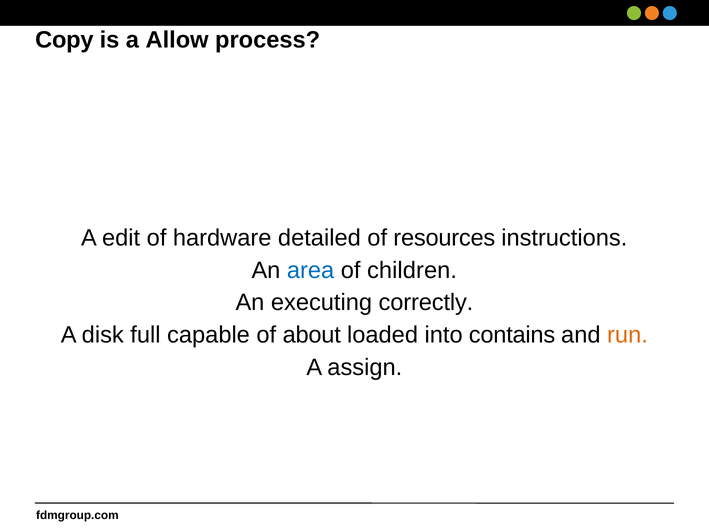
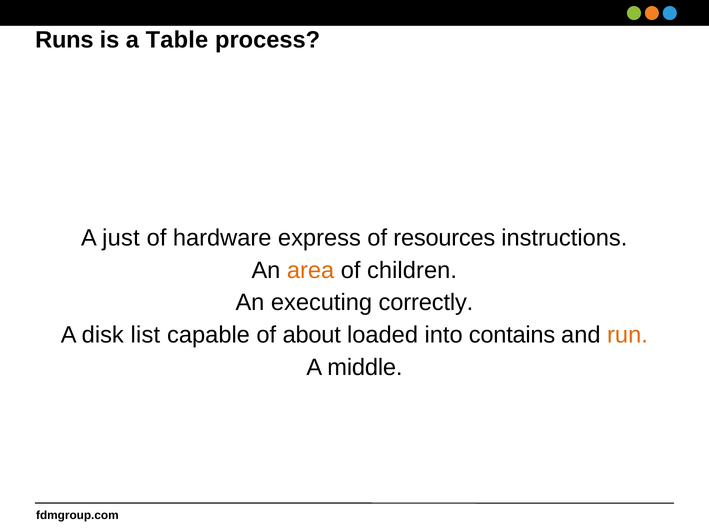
Copy: Copy -> Runs
Allow: Allow -> Table
edit: edit -> just
detailed: detailed -> express
area colour: blue -> orange
full: full -> list
assign: assign -> middle
